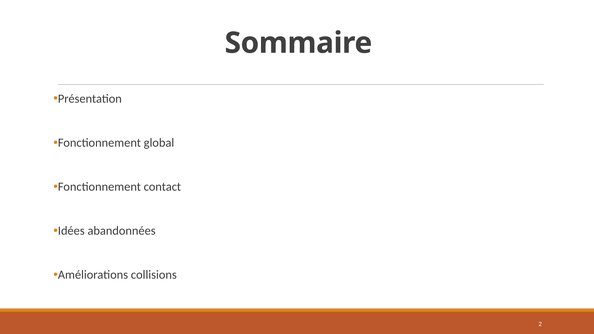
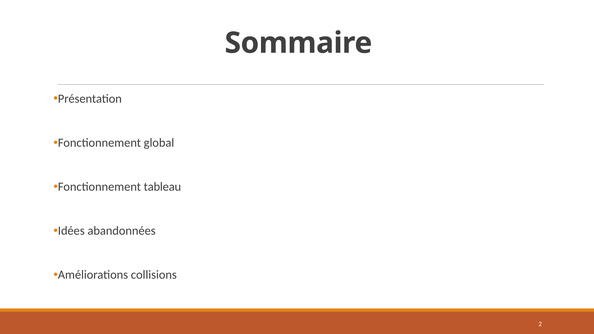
contact: contact -> tableau
